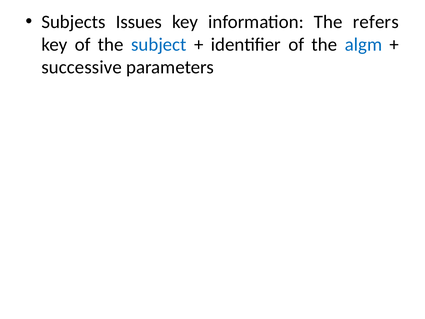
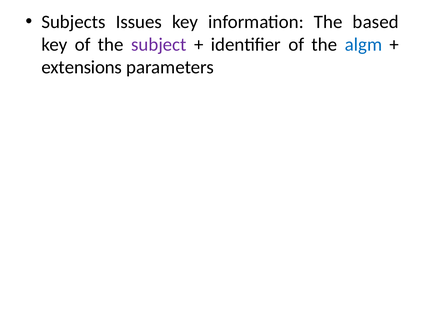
refers: refers -> based
subject colour: blue -> purple
successive: successive -> extensions
